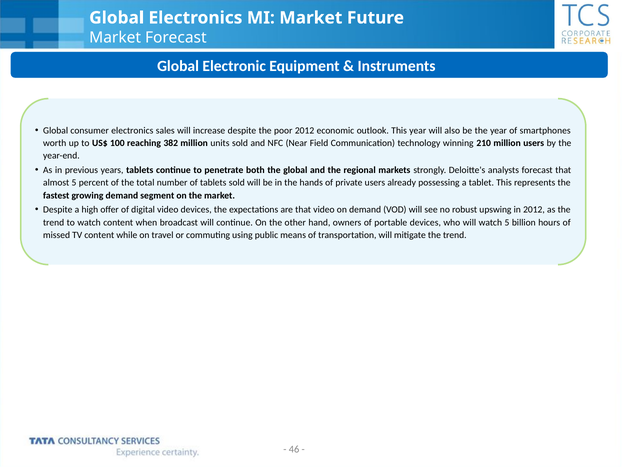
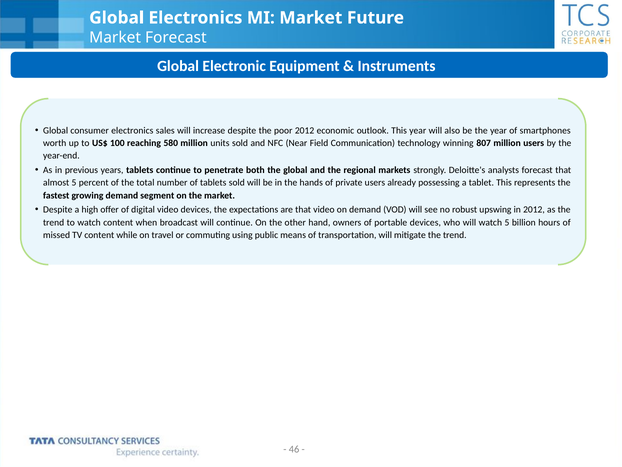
382: 382 -> 580
210: 210 -> 807
